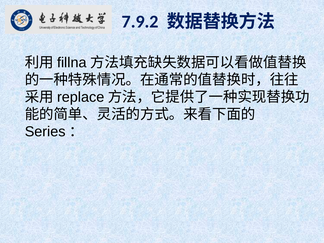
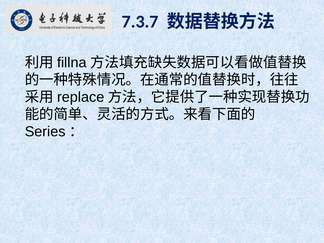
7.9.2: 7.9.2 -> 7.3.7
